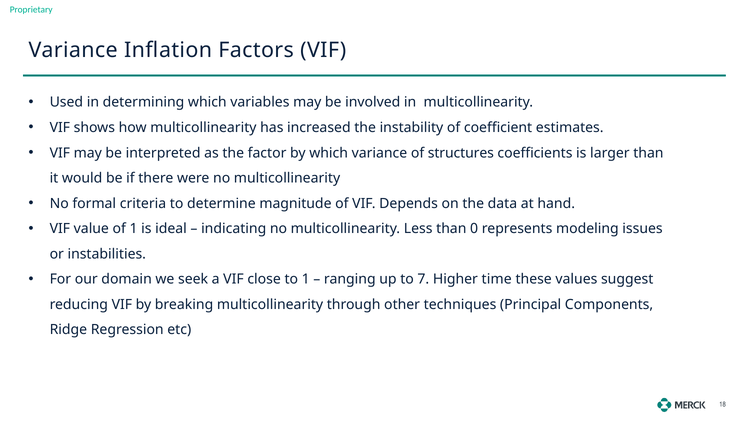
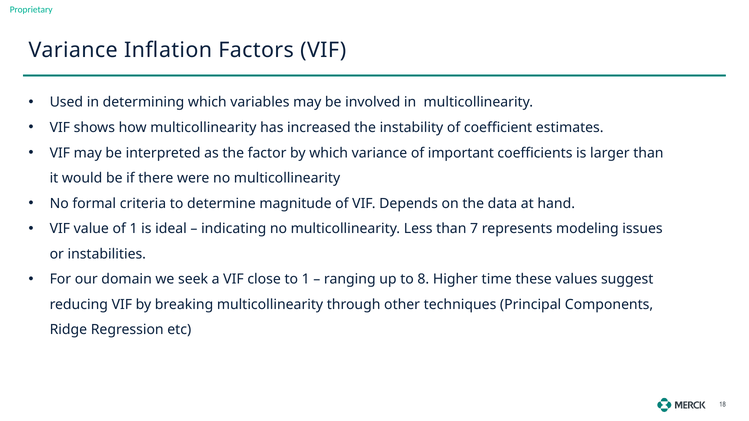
structures: structures -> important
0: 0 -> 7
7: 7 -> 8
